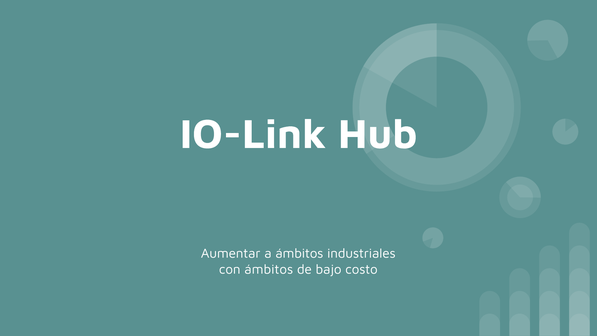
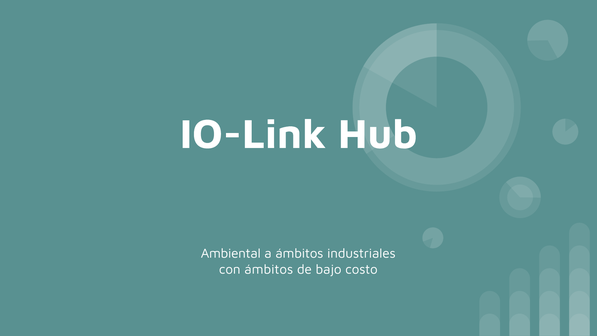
Aumentar: Aumentar -> Ambiental
